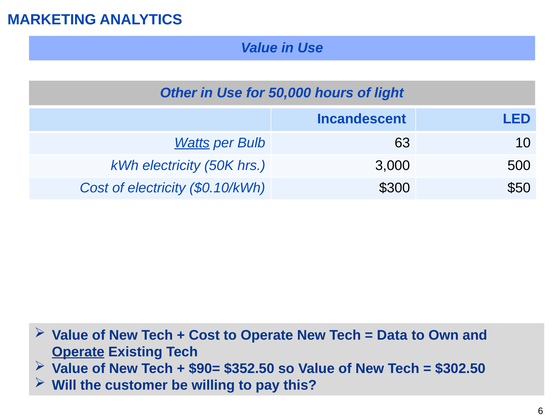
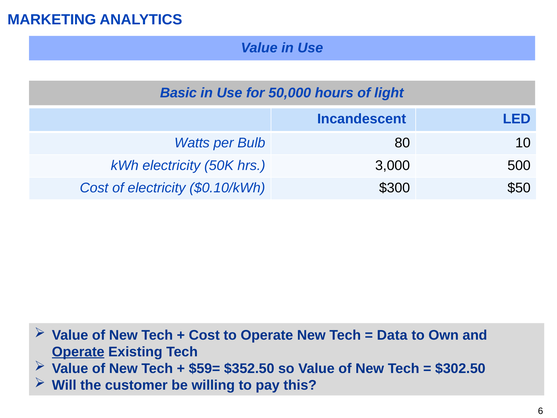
Other: Other -> Basic
Watts underline: present -> none
63: 63 -> 80
$90=: $90= -> $59=
